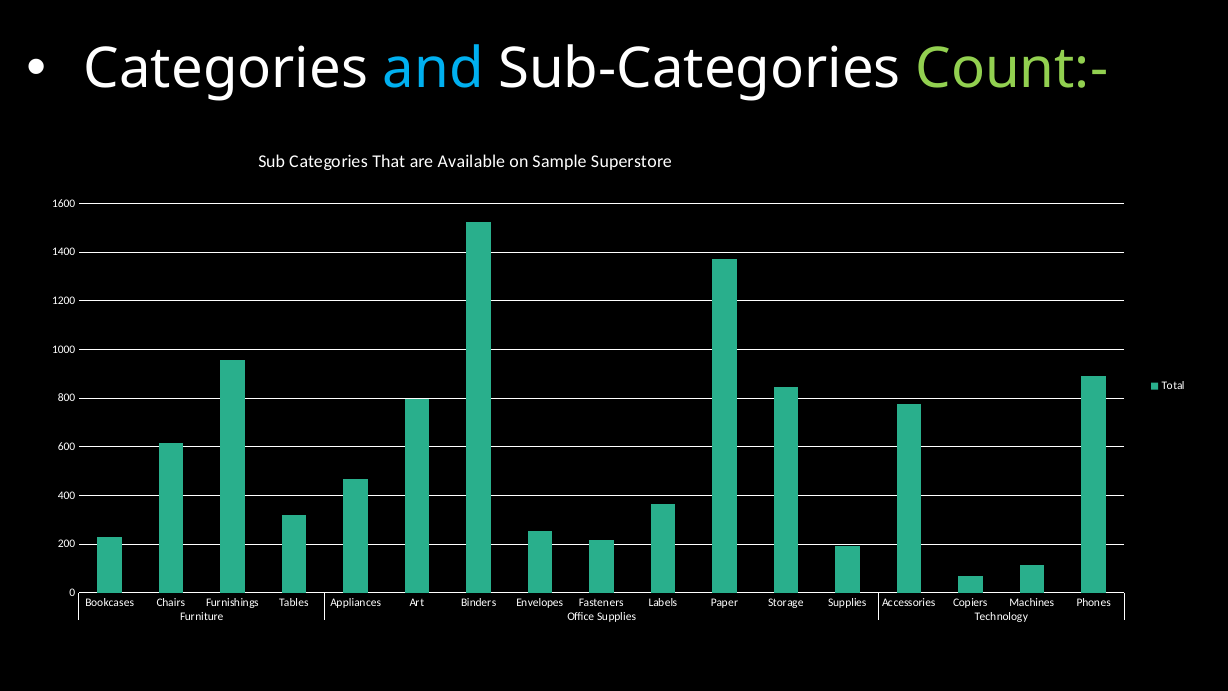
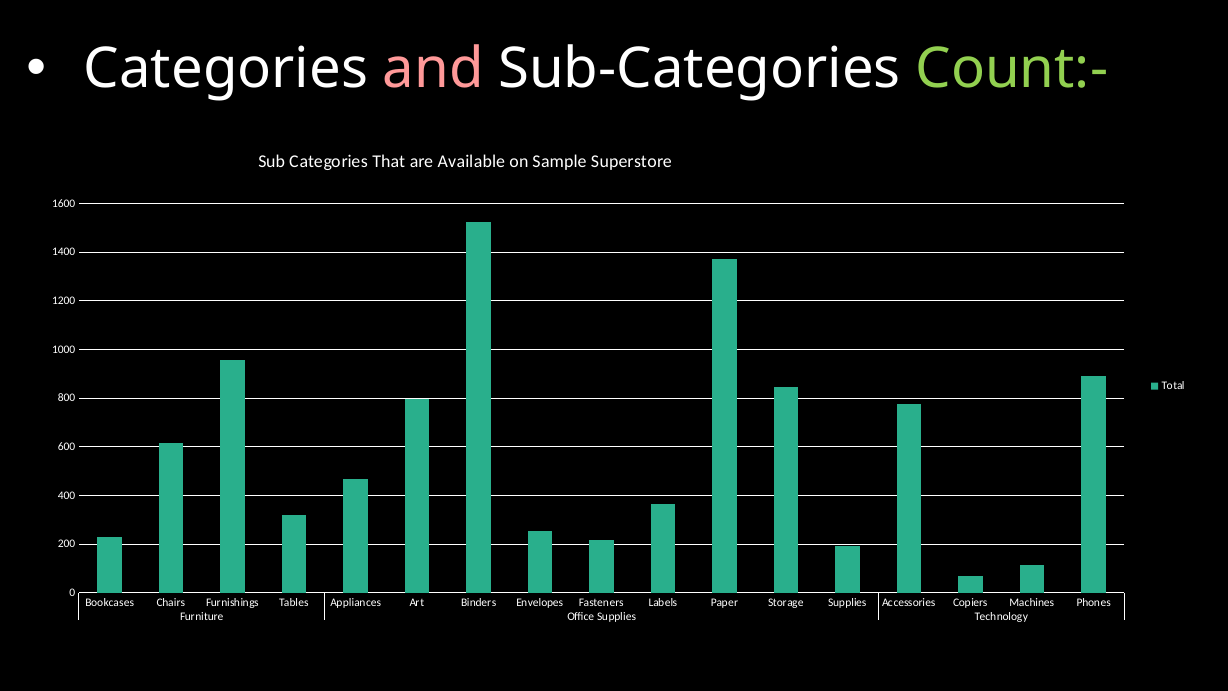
and colour: light blue -> pink
